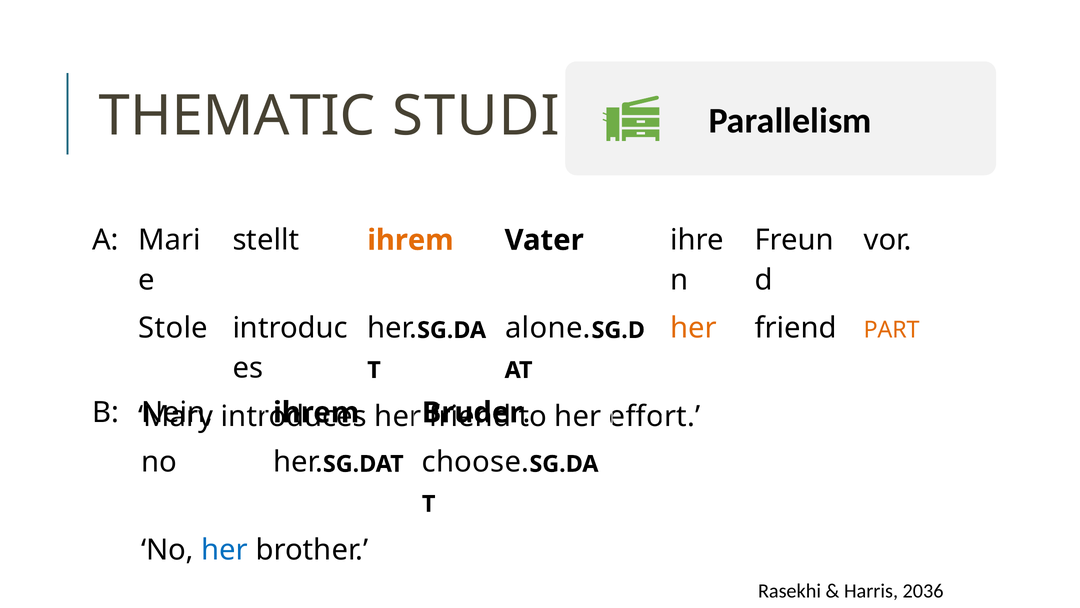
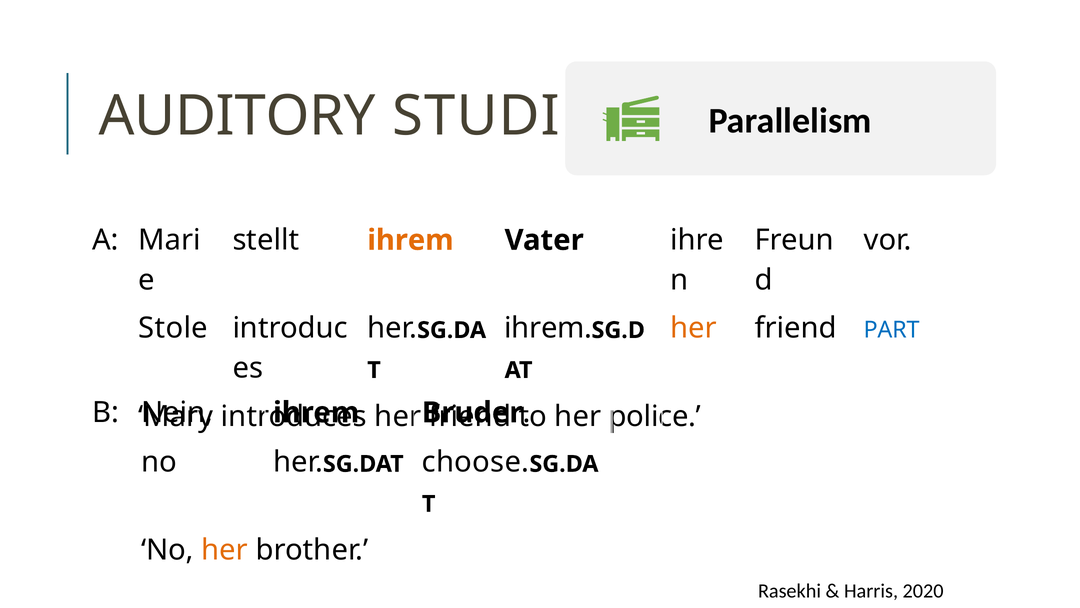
THEMATIC: THEMATIC -> AUDITORY
alone at (548, 328): alone -> ihrem
PART colour: orange -> blue
effort: effort -> police
her at (225, 550) colour: blue -> orange
2036: 2036 -> 2020
